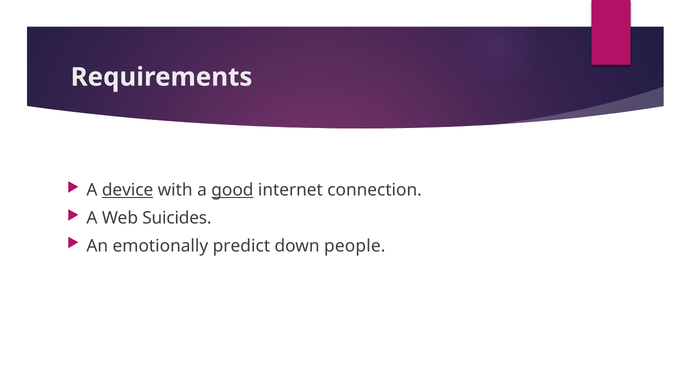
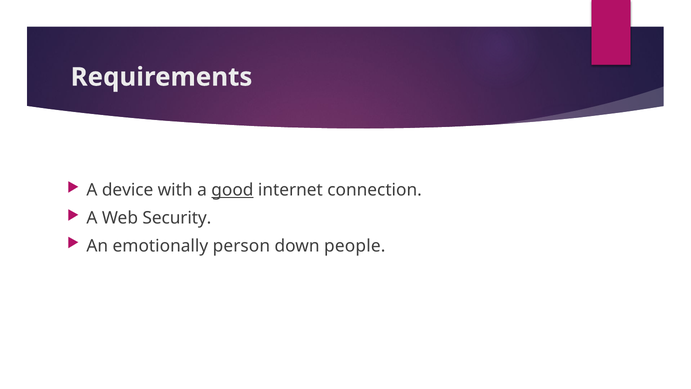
device underline: present -> none
Suicides: Suicides -> Security
predict: predict -> person
